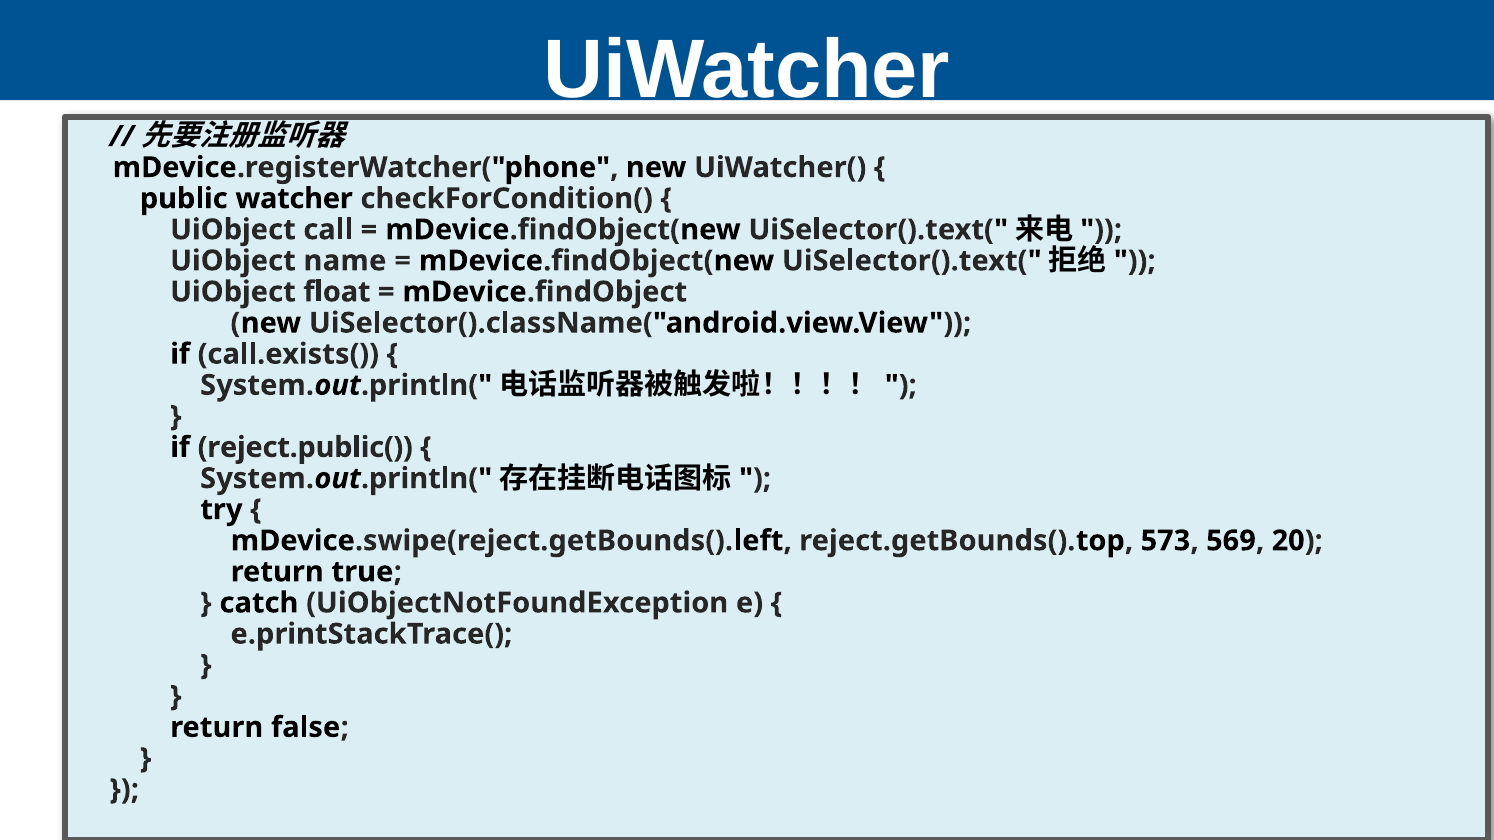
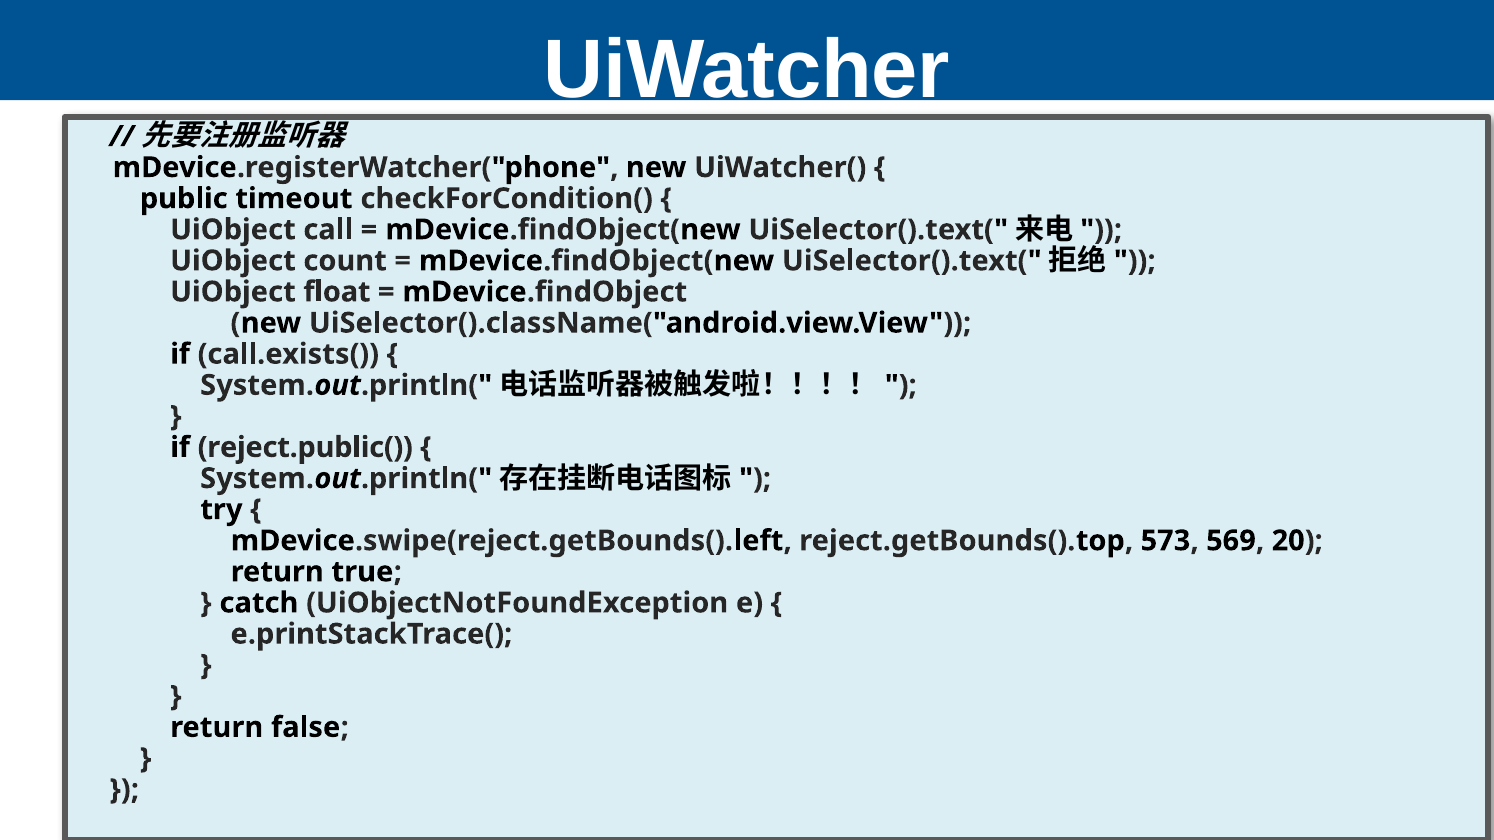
watcher: watcher -> timeout
name: name -> count
